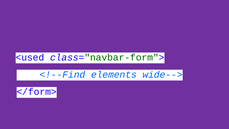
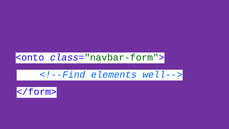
<used: <used -> <onto
wide-->: wide--> -> well-->
